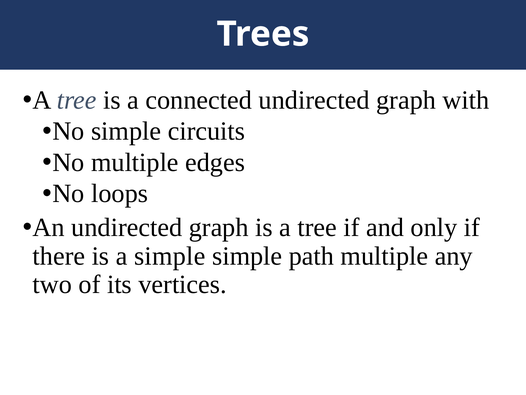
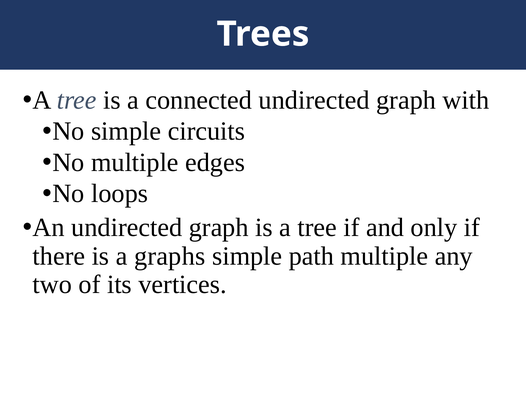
a simple: simple -> graphs
